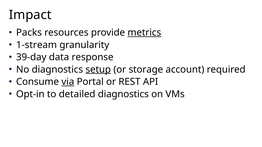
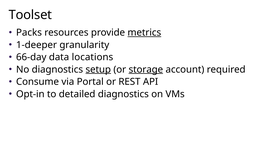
Impact: Impact -> Toolset
1-stream: 1-stream -> 1-deeper
39-day: 39-day -> 66-day
response: response -> locations
storage underline: none -> present
via underline: present -> none
